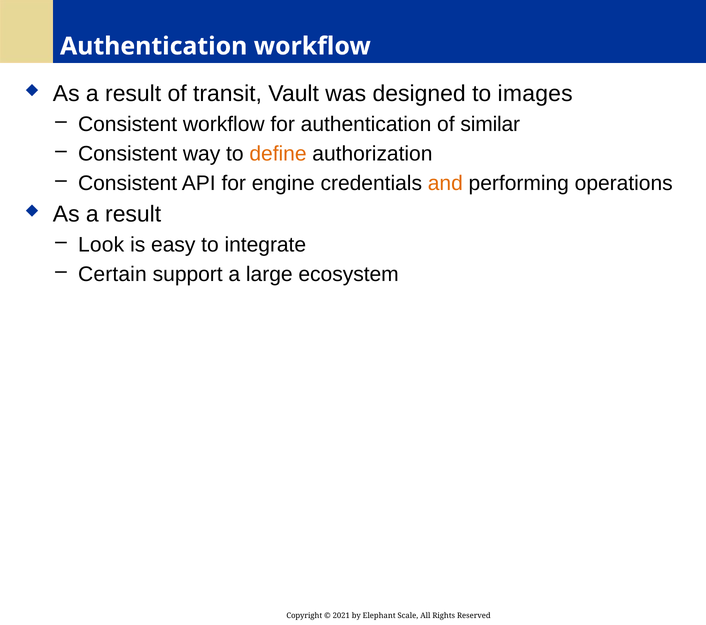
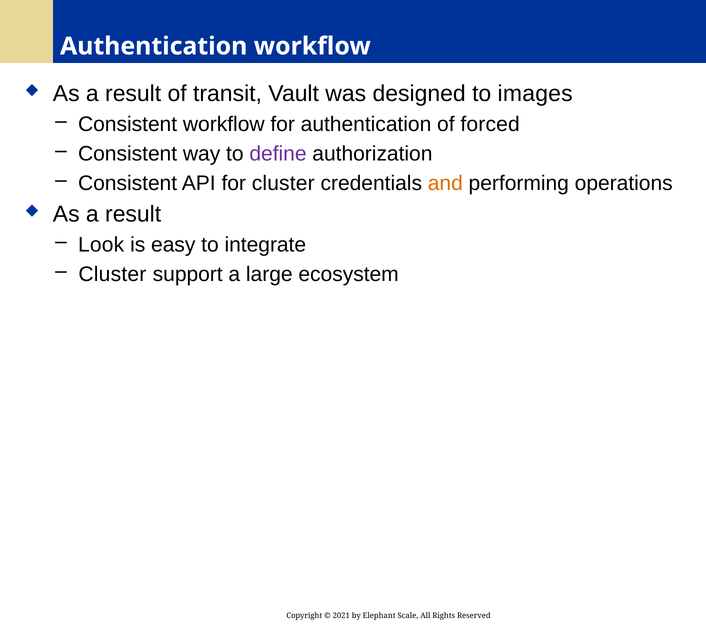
similar: similar -> forced
define colour: orange -> purple
for engine: engine -> cluster
Certain at (112, 274): Certain -> Cluster
